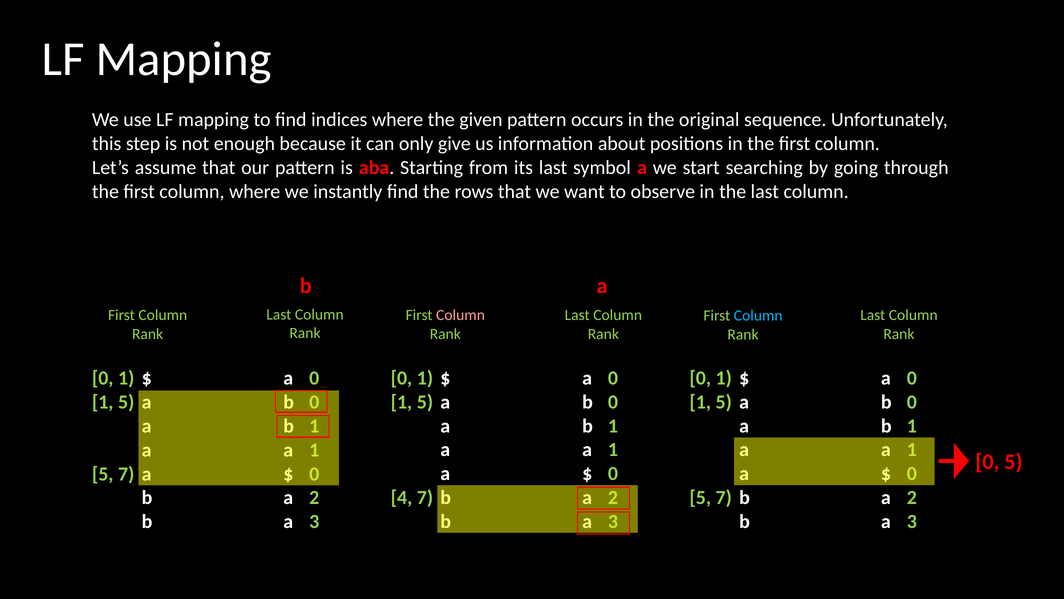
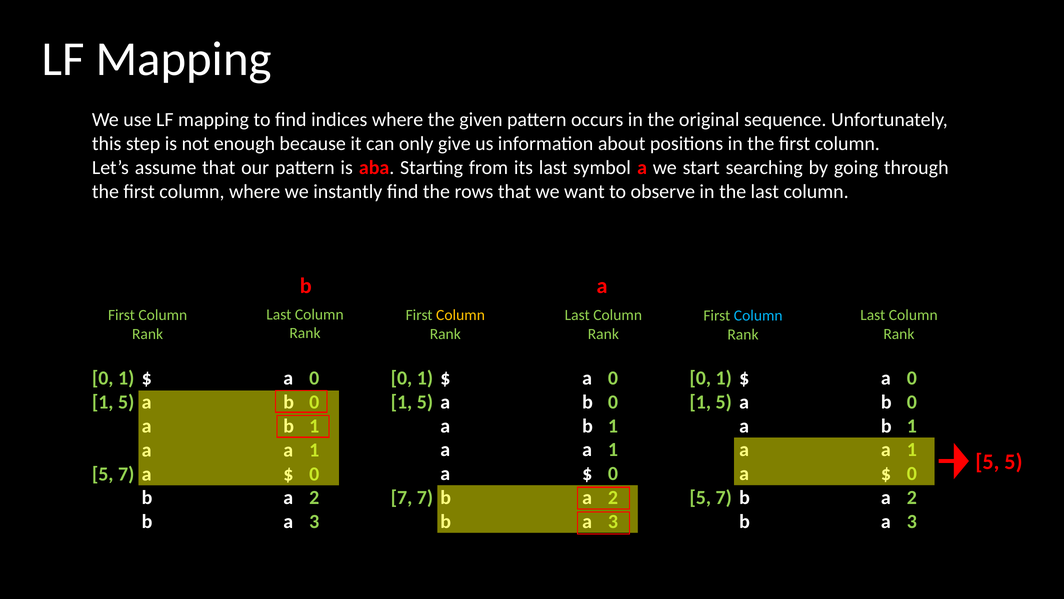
Column at (461, 315) colour: pink -> yellow
0 at (987, 461): 0 -> 5
4 at (401, 497): 4 -> 7
